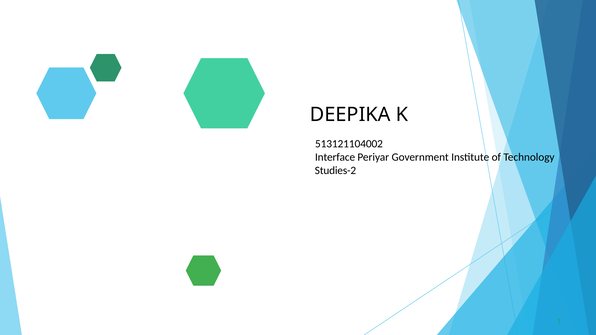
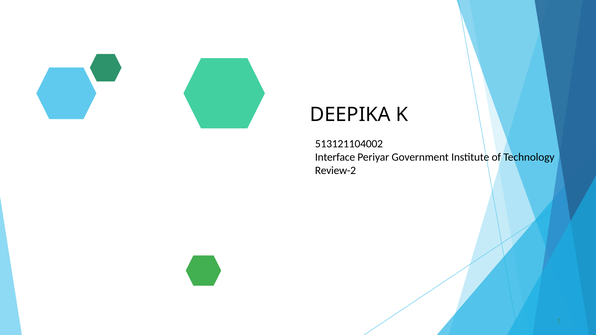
Studies-2: Studies-2 -> Review-2
